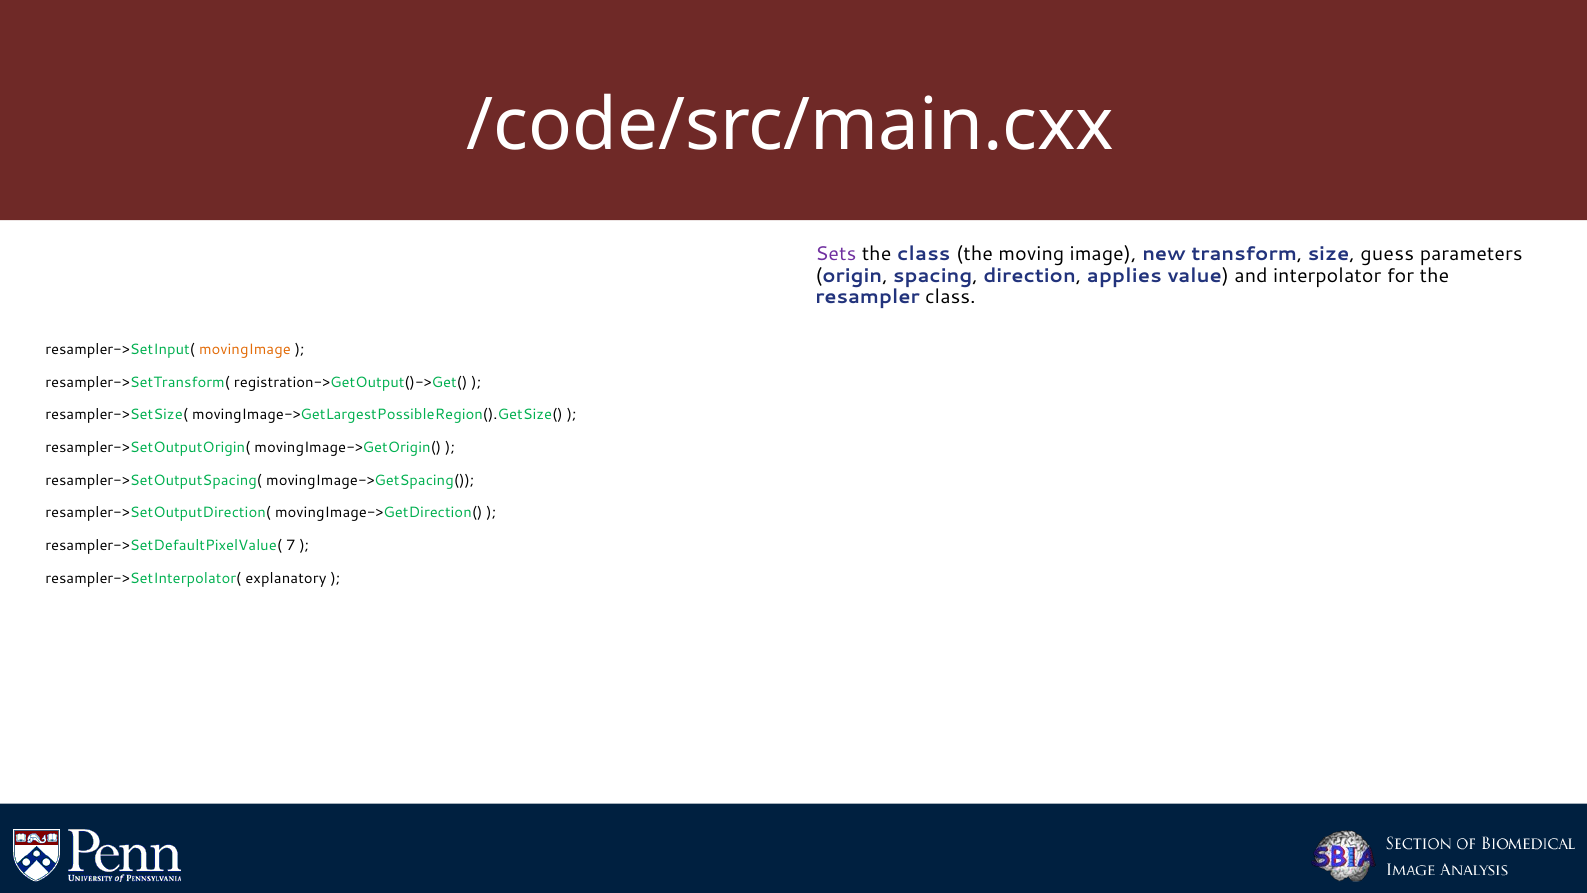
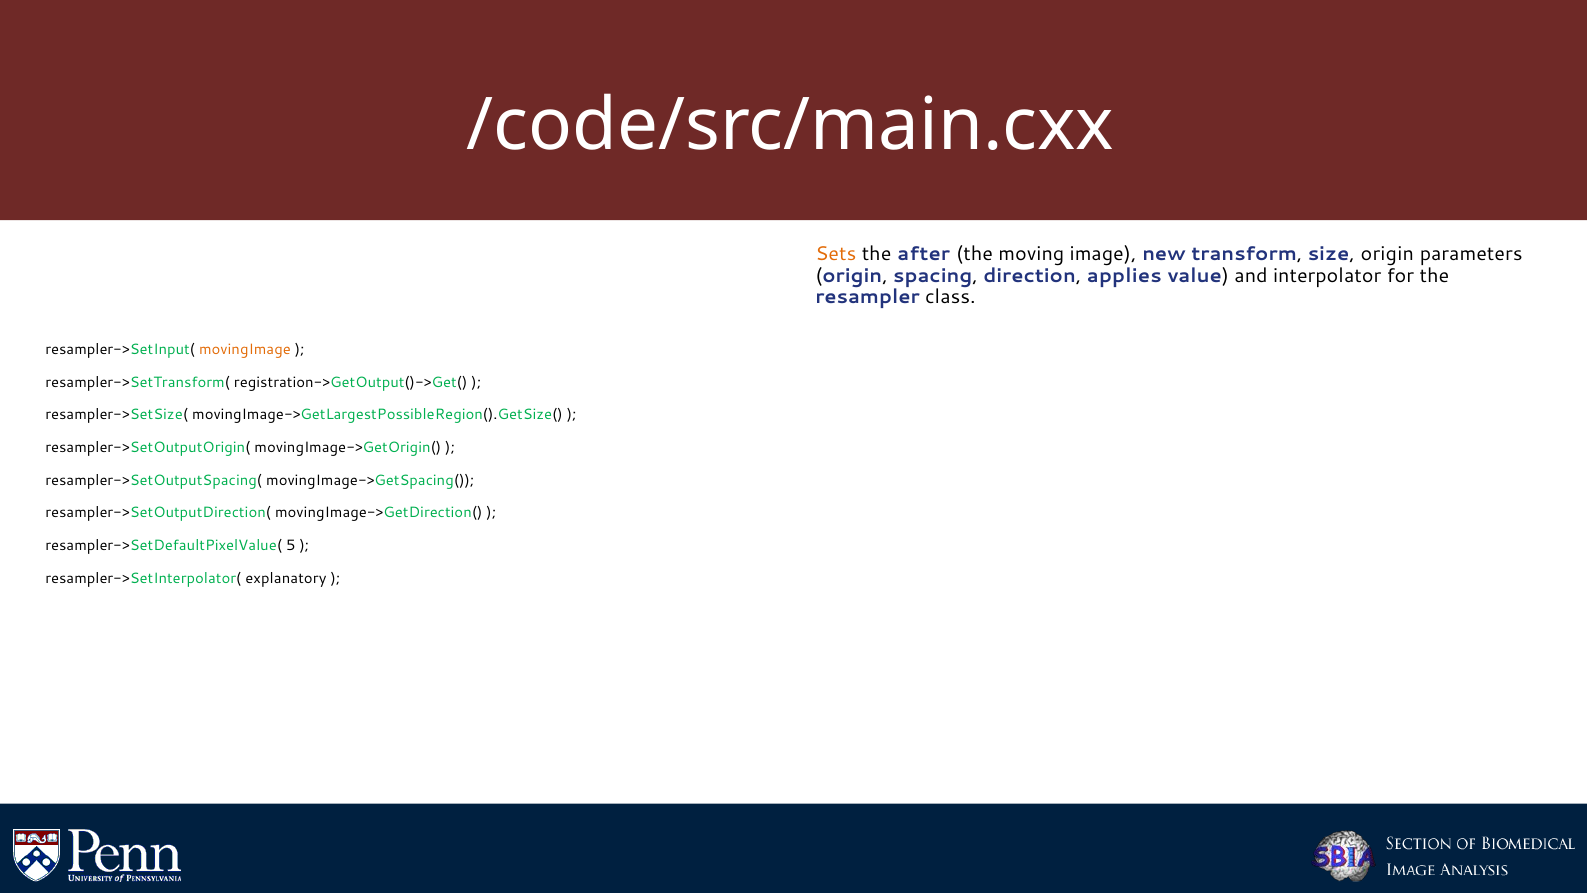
Sets colour: purple -> orange
the class: class -> after
size guess: guess -> origin
7: 7 -> 5
